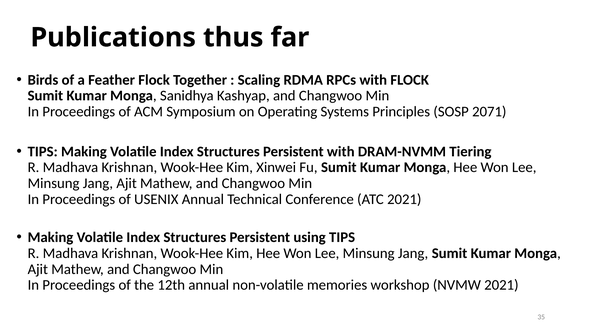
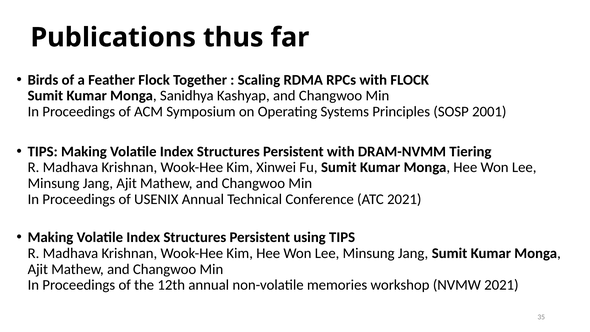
2071: 2071 -> 2001
